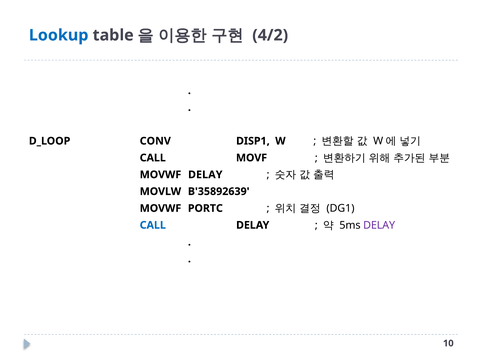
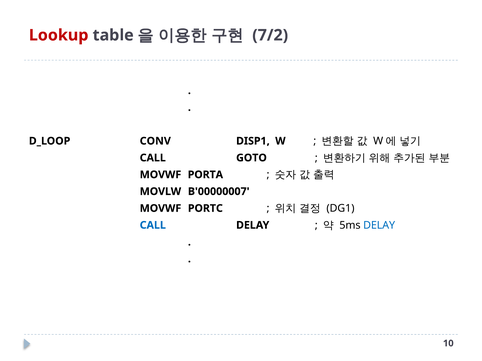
Lookup colour: blue -> red
4/2: 4/2 -> 7/2
MOVF: MOVF -> GOTO
MOVWF DELAY: DELAY -> PORTA
B'35892639: B'35892639 -> B'00000007
DELAY at (379, 225) colour: purple -> blue
